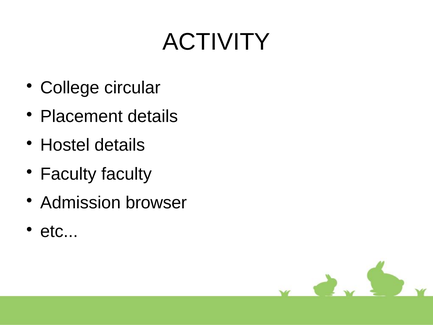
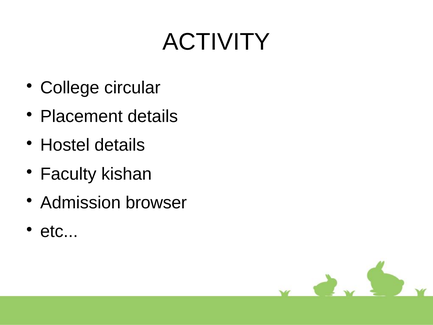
Faculty faculty: faculty -> kishan
